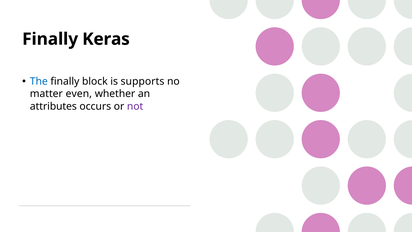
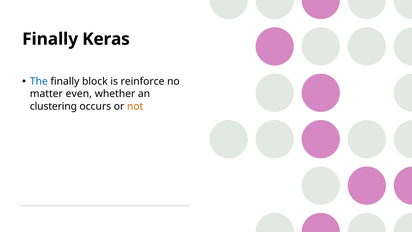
supports: supports -> reinforce
attributes: attributes -> clustering
not colour: purple -> orange
